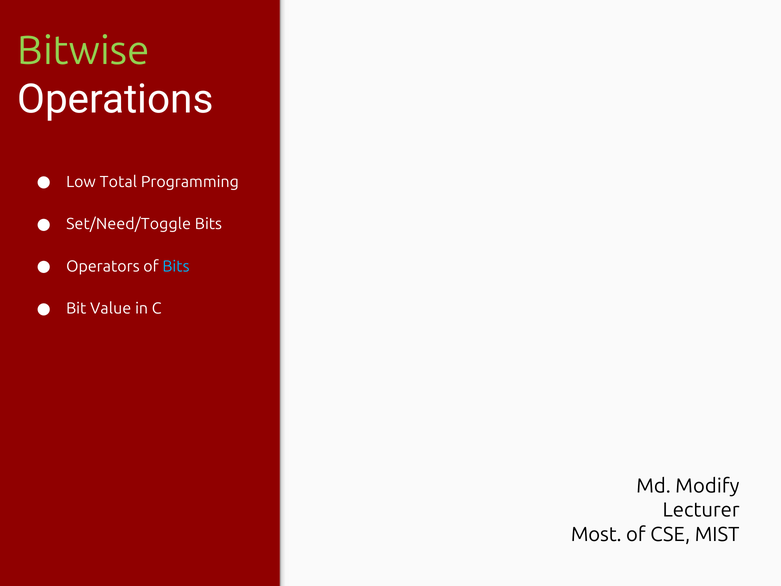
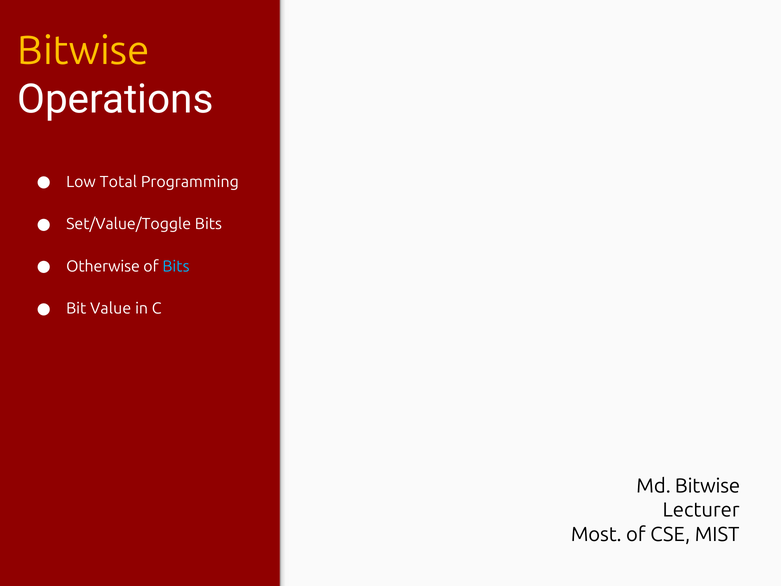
Bitwise at (84, 51) colour: light green -> yellow
Set/Need/Toggle: Set/Need/Toggle -> Set/Value/Toggle
Operators: Operators -> Otherwise
Md Modify: Modify -> Bitwise
